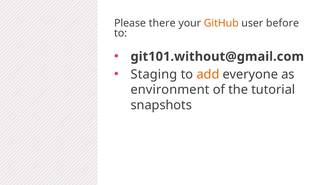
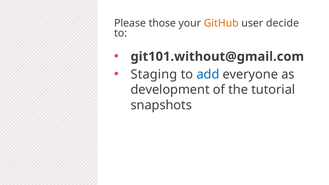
there: there -> those
before: before -> decide
add colour: orange -> blue
environment: environment -> development
